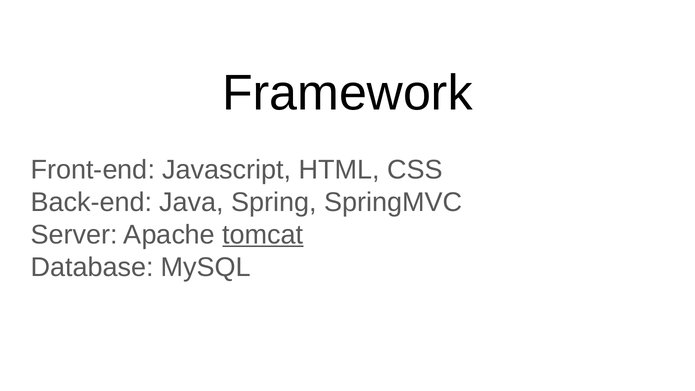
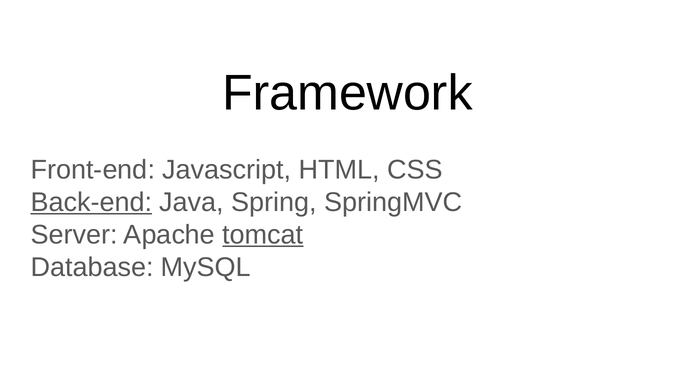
Back-end underline: none -> present
